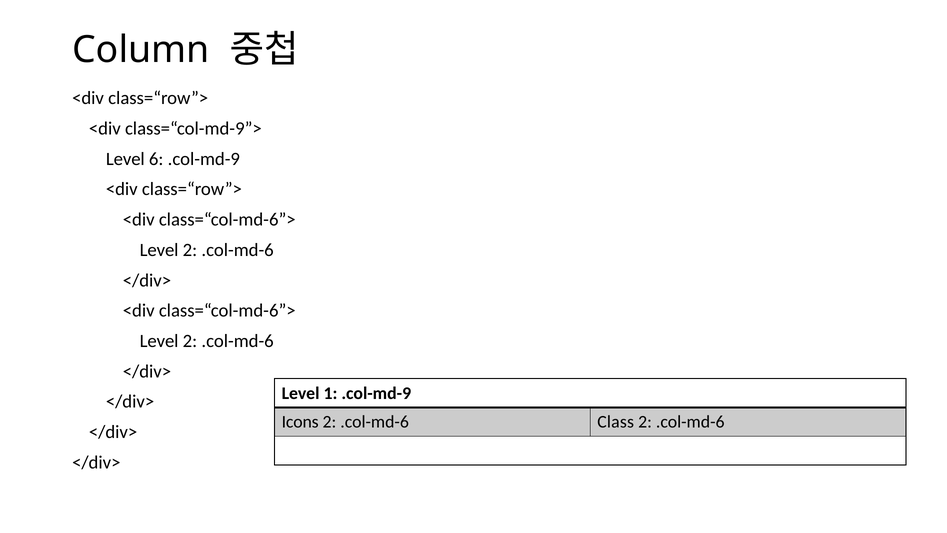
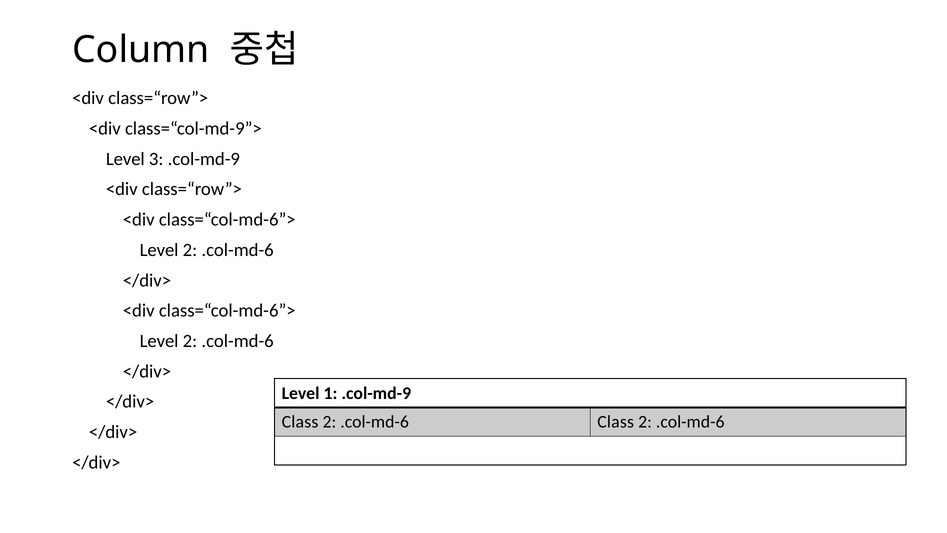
6: 6 -> 3
Icons at (300, 422): Icons -> Class
